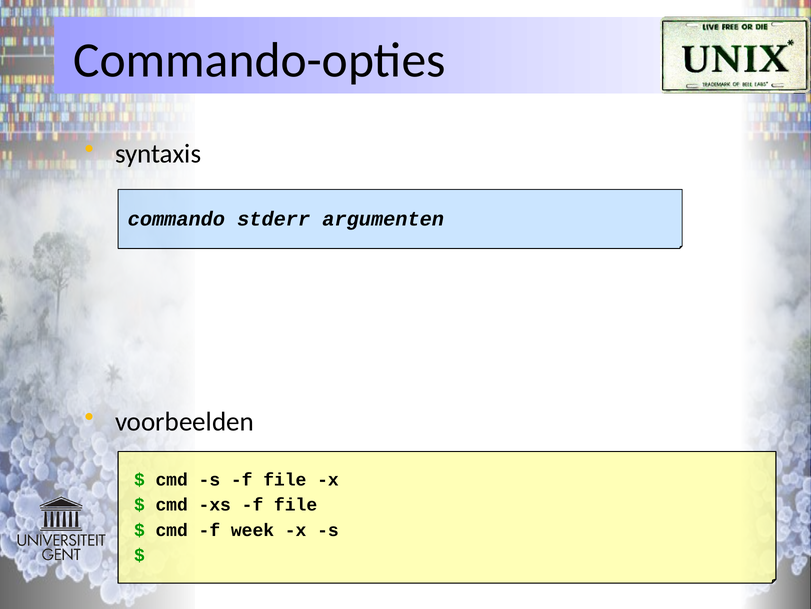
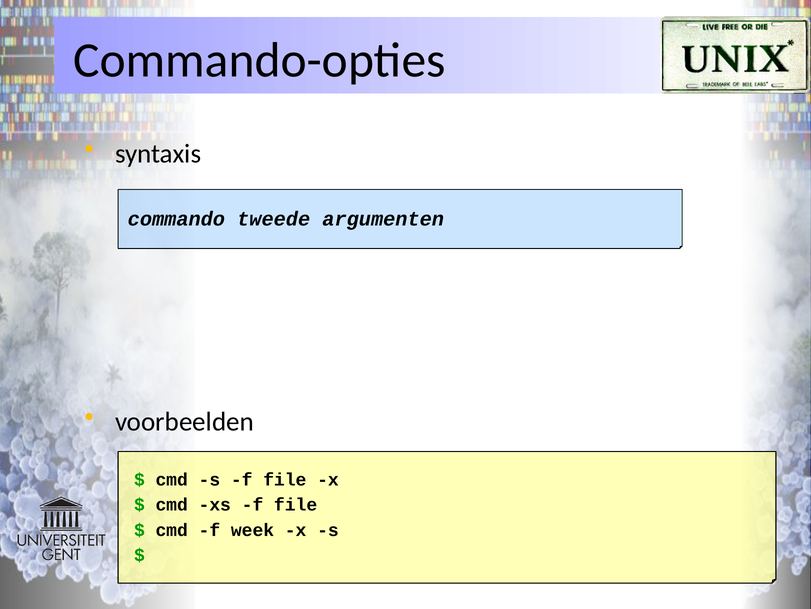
stderr: stderr -> tweede
